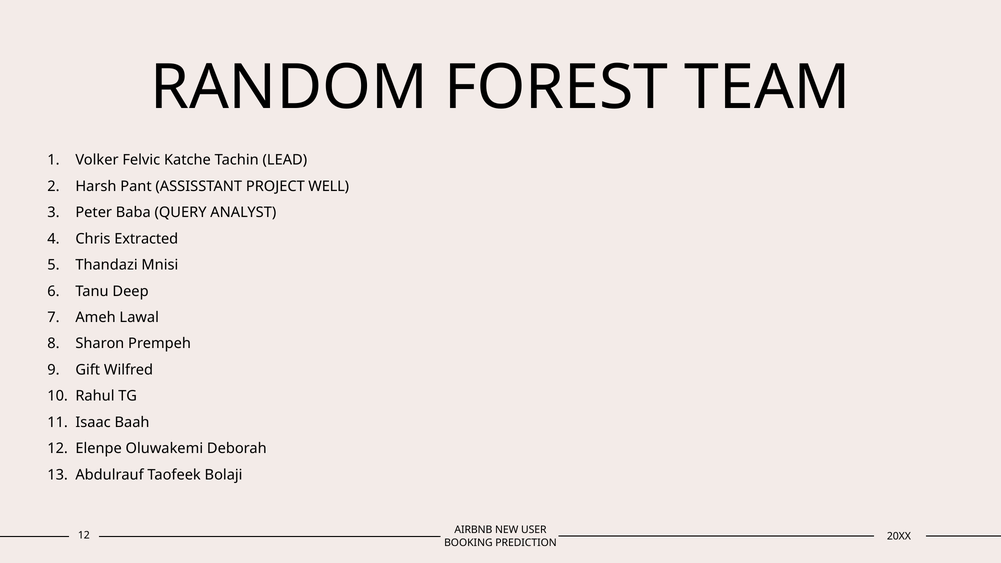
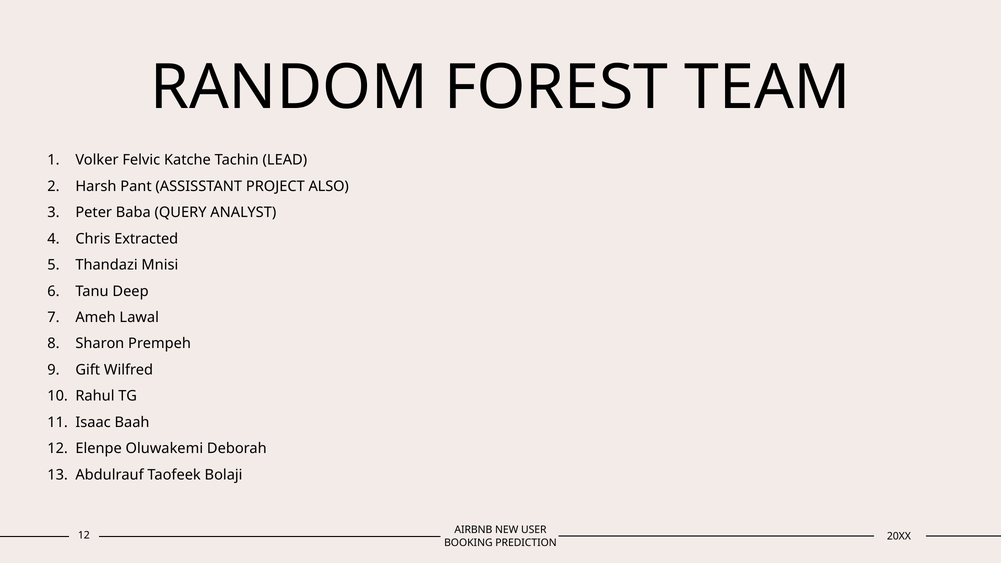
WELL: WELL -> ALSO
